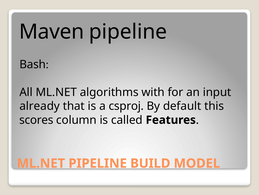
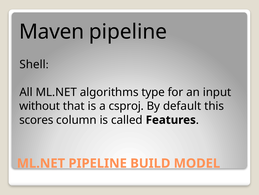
Bash: Bash -> Shell
with: with -> type
already: already -> without
